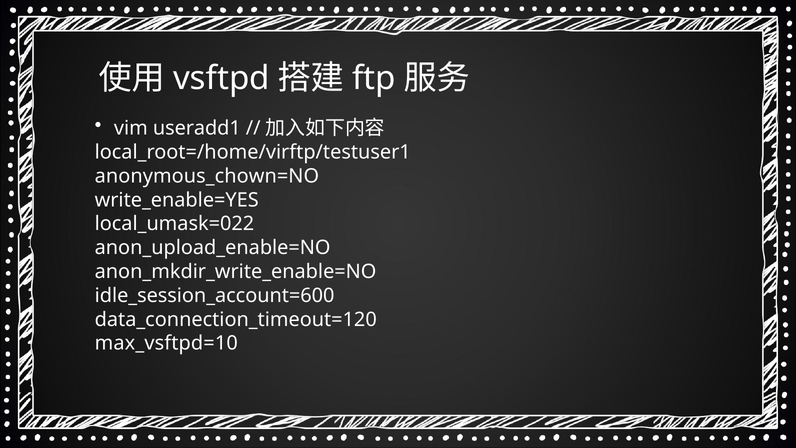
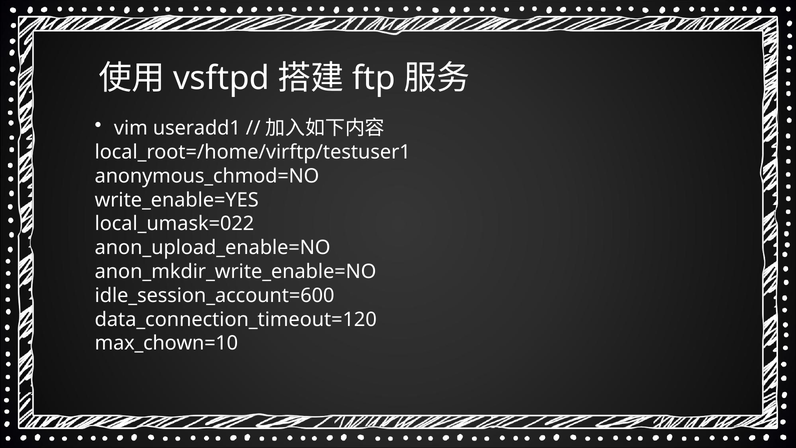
anonymous_chown=NO: anonymous_chown=NO -> anonymous_chmod=NO
max_vsftpd=10: max_vsftpd=10 -> max_chown=10
